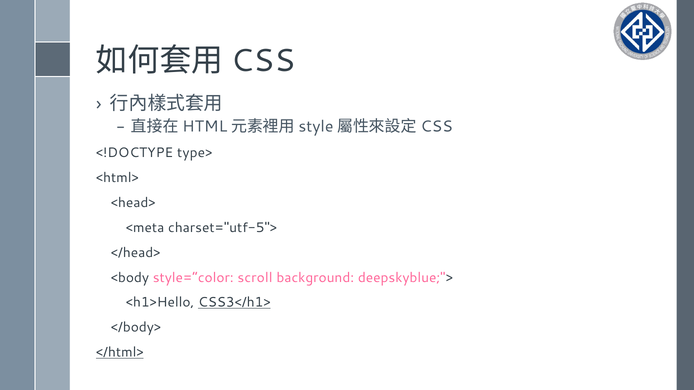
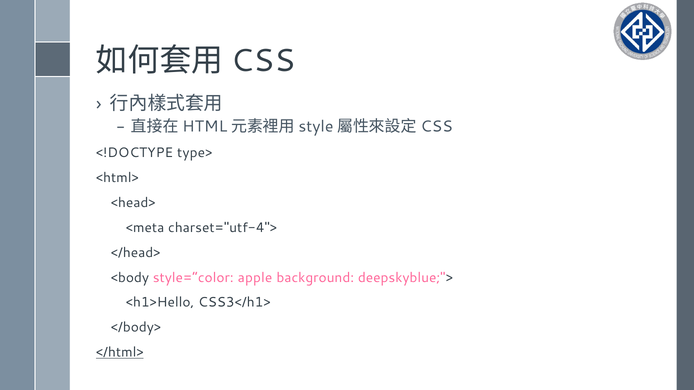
charset="utf-5">: charset="utf-5"> -> charset="utf-4">
scroll: scroll -> apple
CSS3</h1> underline: present -> none
